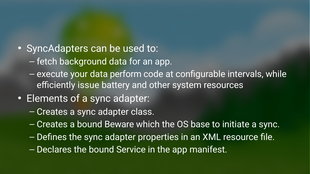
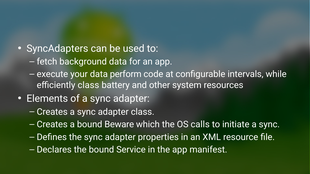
efficiently issue: issue -> class
base: base -> calls
